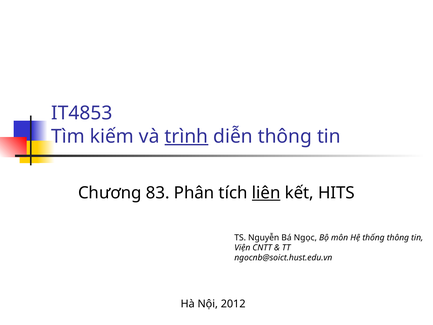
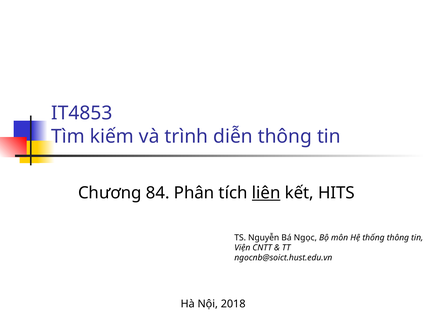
trình underline: present -> none
83: 83 -> 84
2012: 2012 -> 2018
